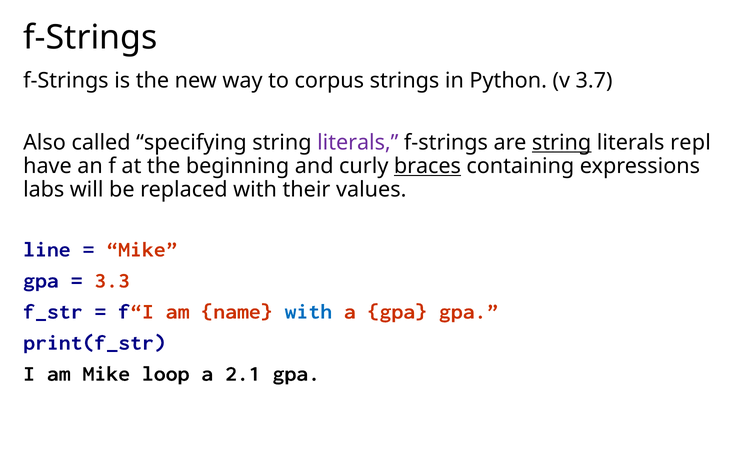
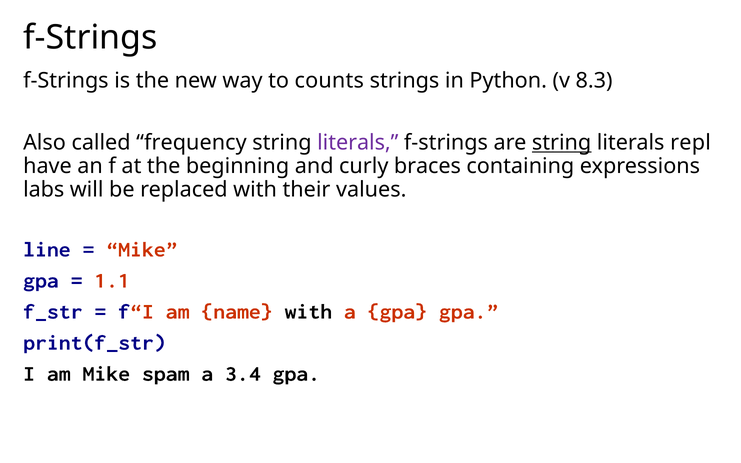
corpus: corpus -> counts
3.7: 3.7 -> 8.3
specifying: specifying -> frequency
braces underline: present -> none
3.3: 3.3 -> 1.1
with at (308, 312) colour: blue -> black
loop: loop -> spam
2.1: 2.1 -> 3.4
